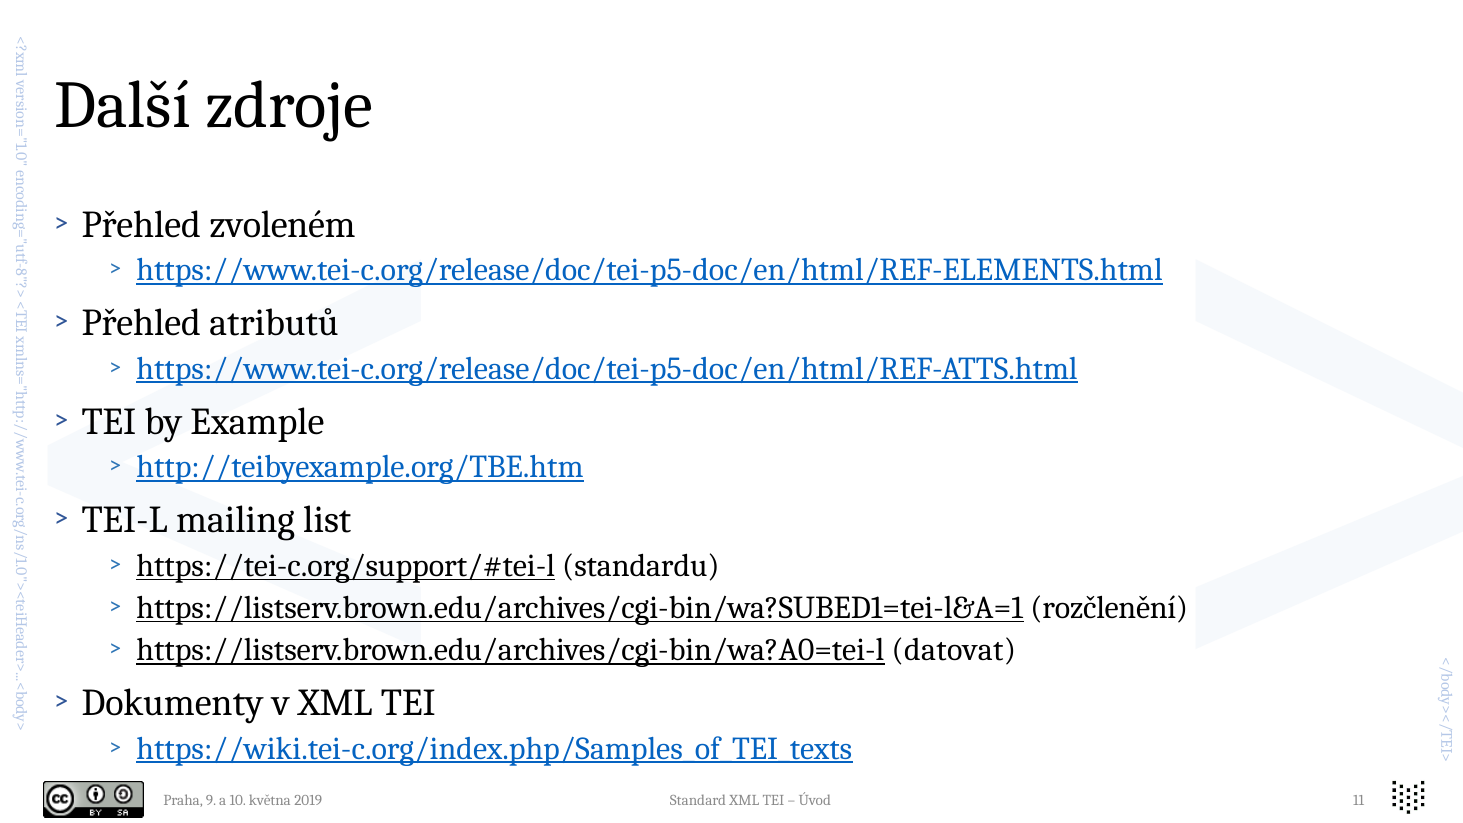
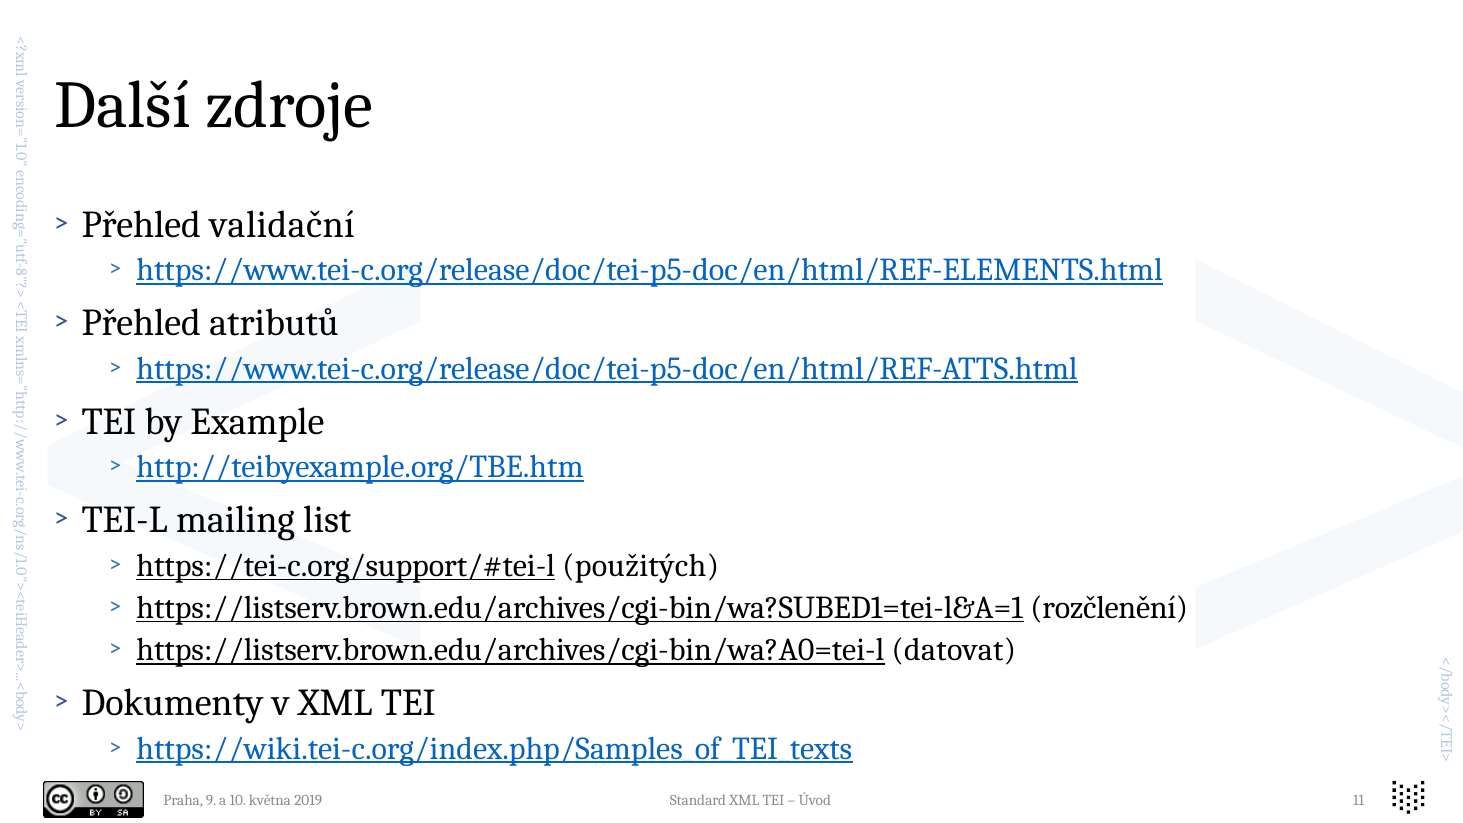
zvoleném: zvoleném -> validační
standardu: standardu -> použitých
